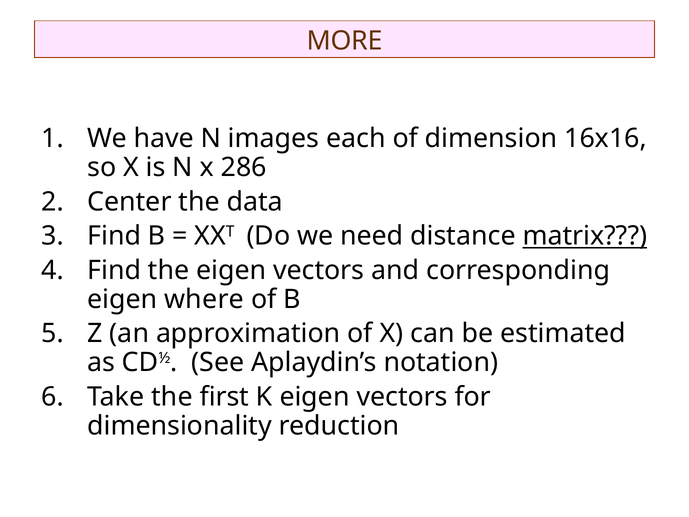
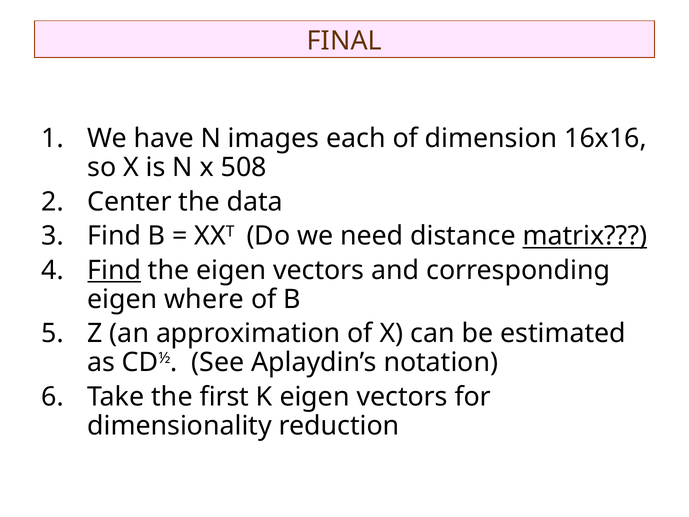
MORE: MORE -> FINAL
286: 286 -> 508
Find at (114, 270) underline: none -> present
